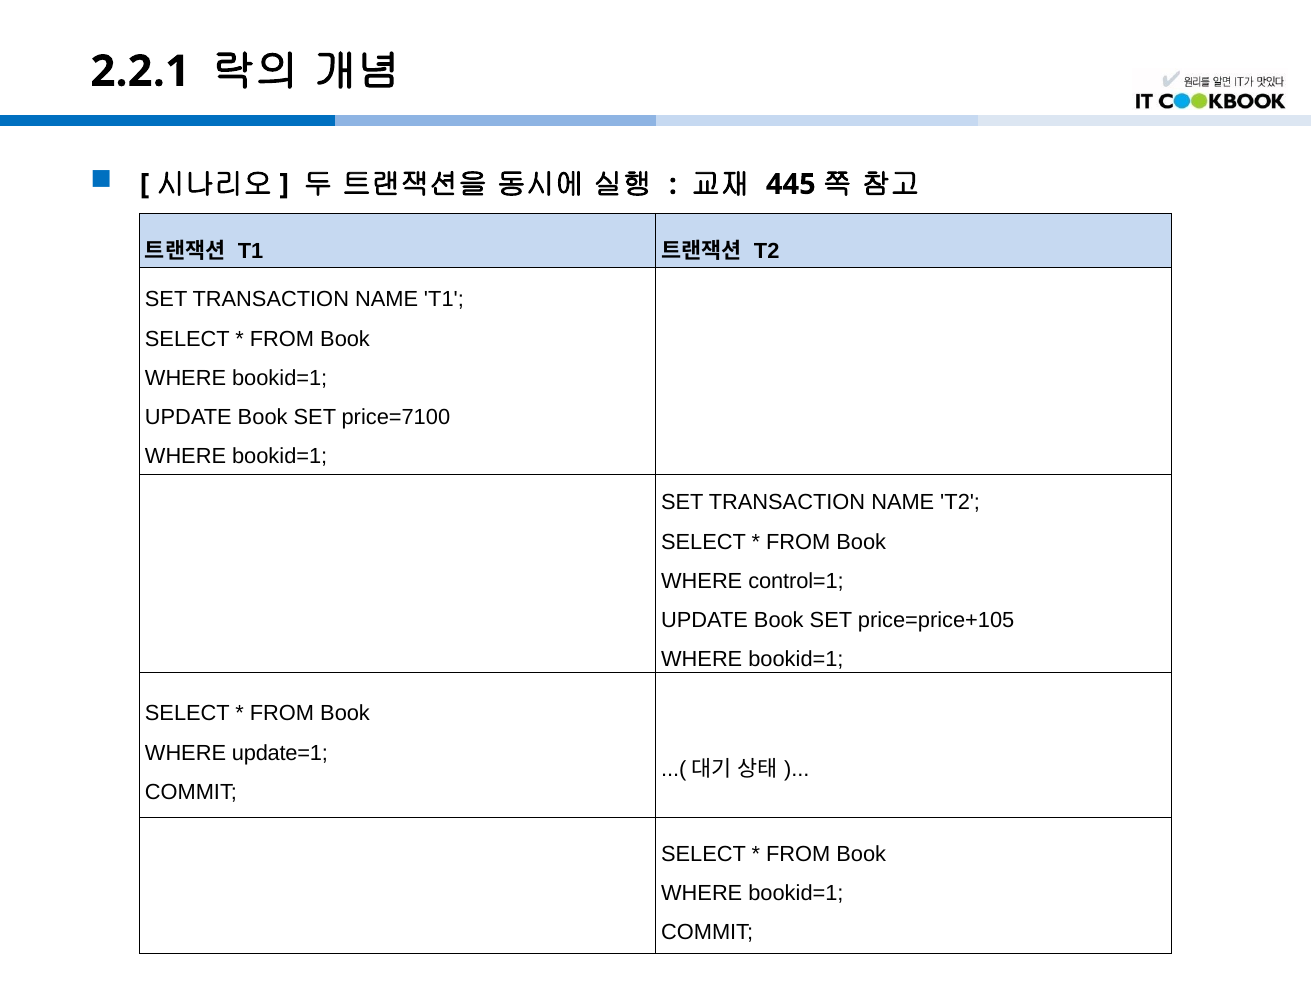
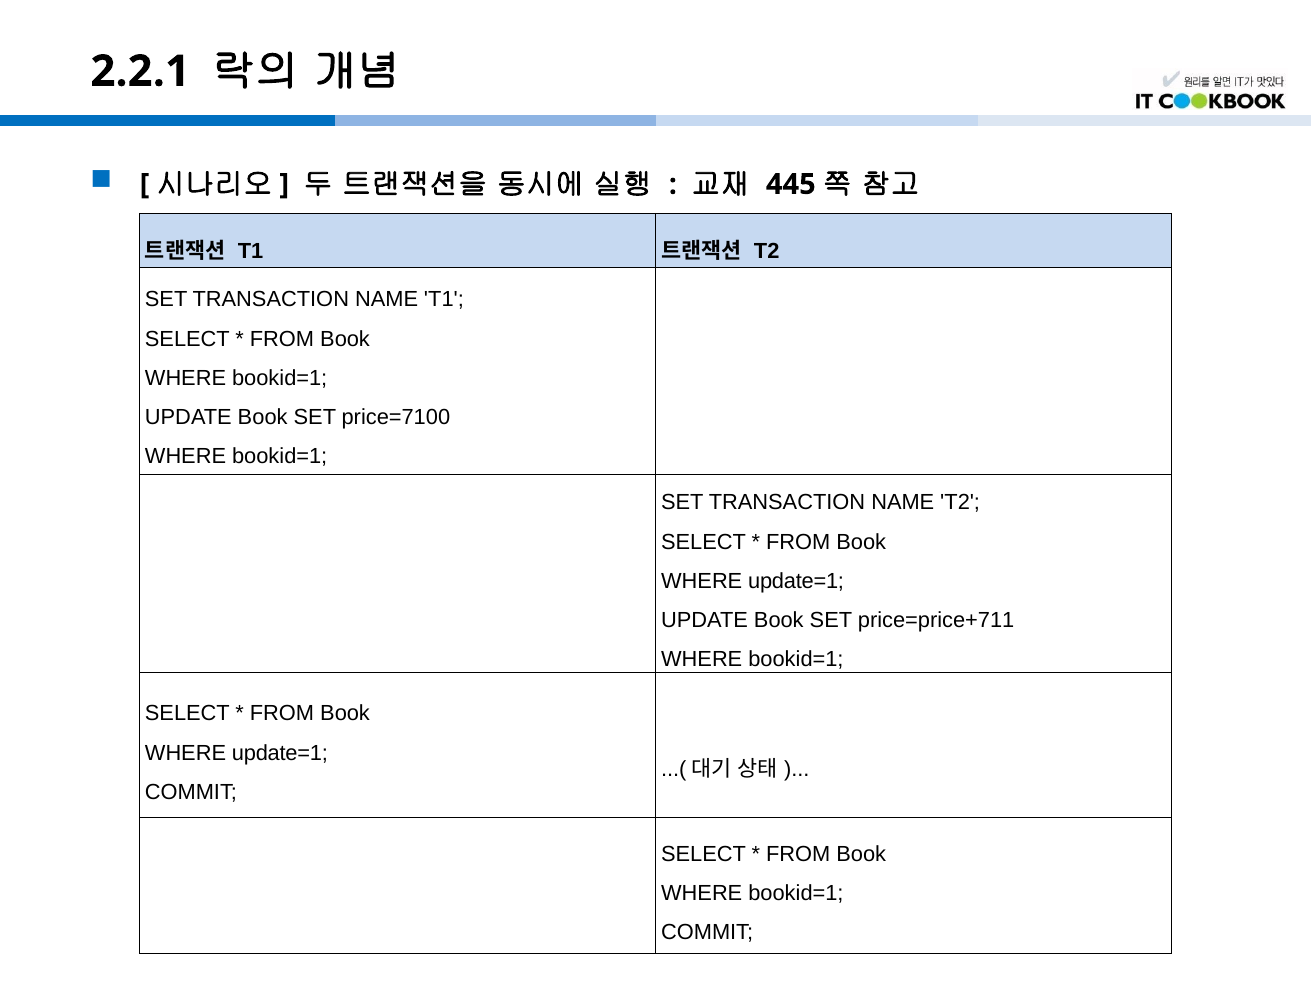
control=1 at (796, 581): control=1 -> update=1
price=price+105: price=price+105 -> price=price+711
